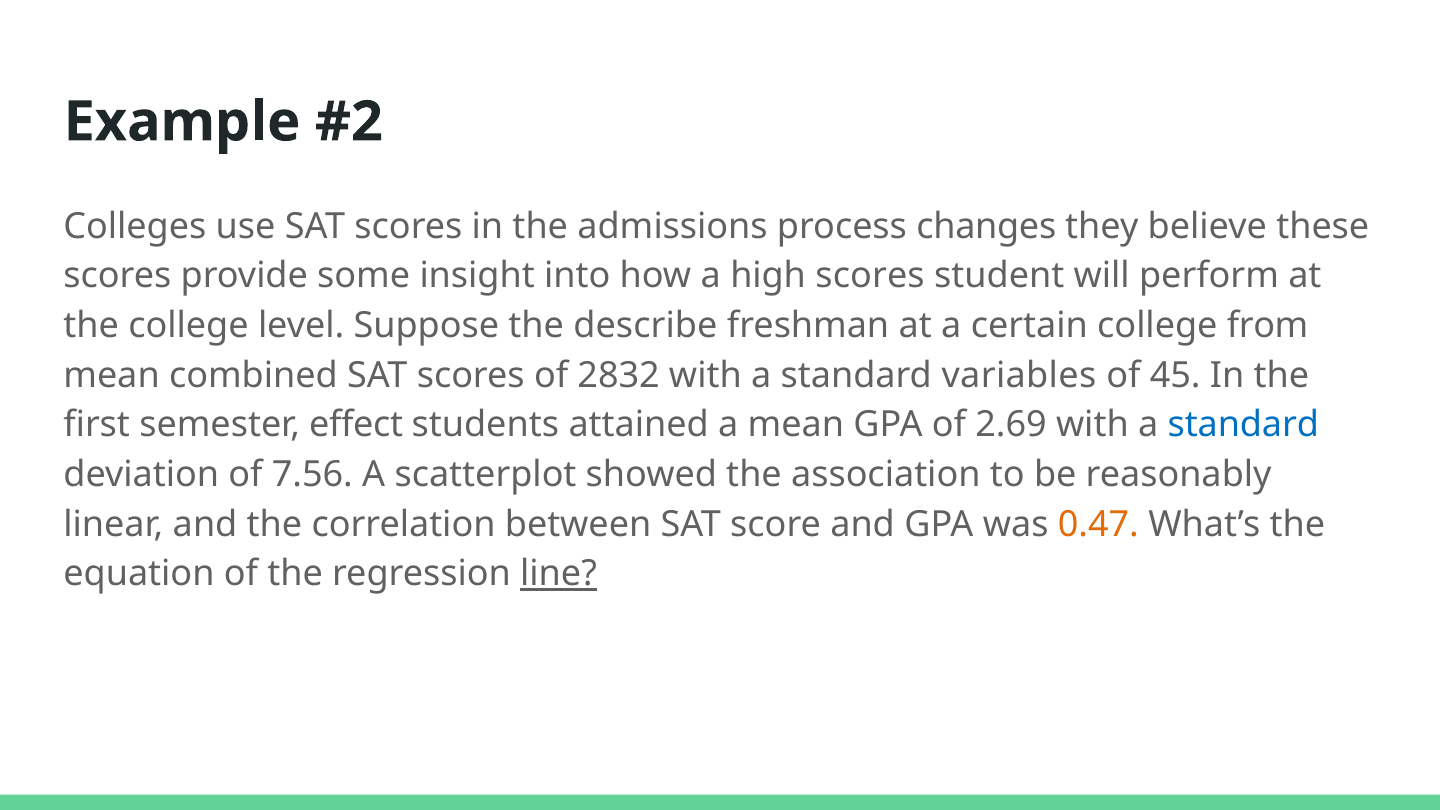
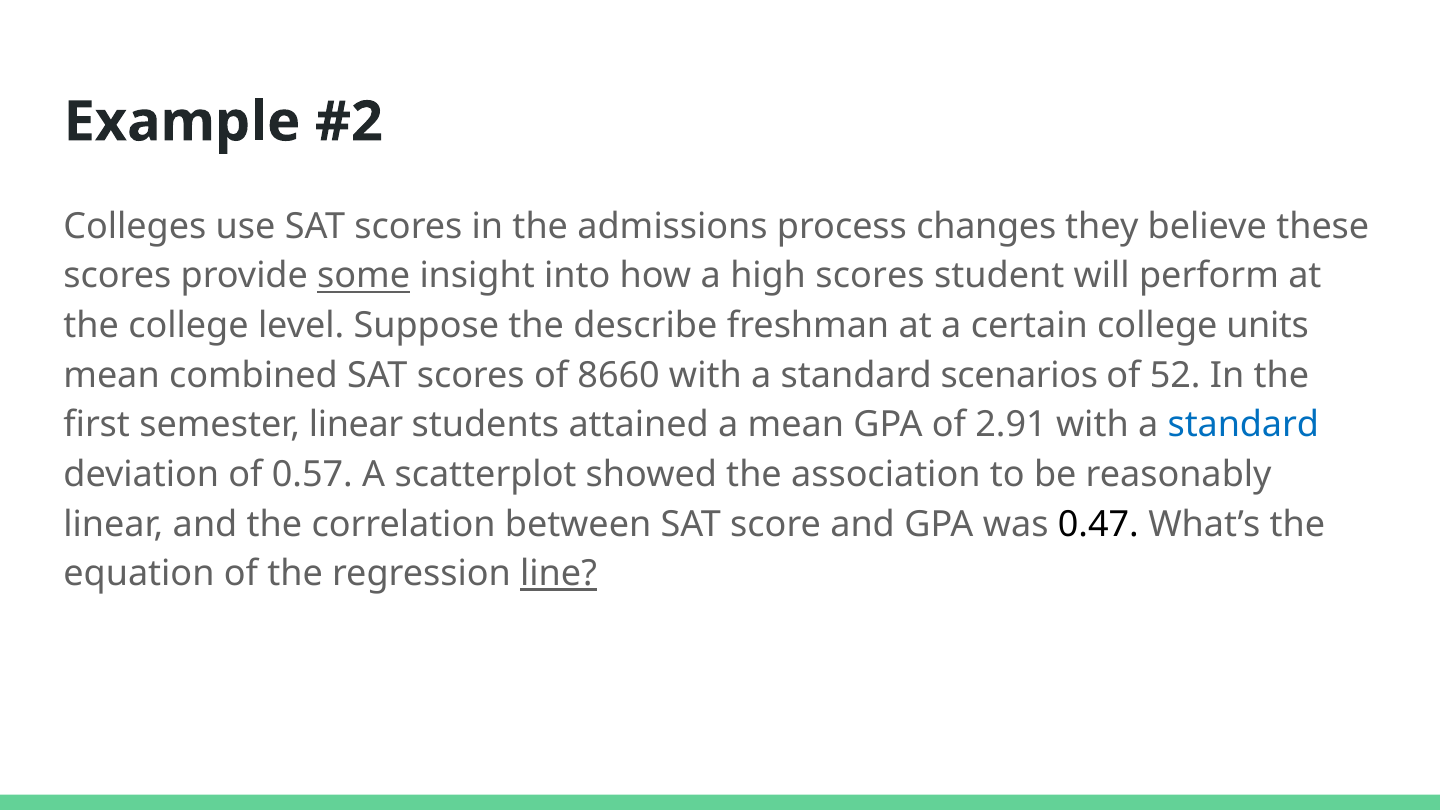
some underline: none -> present
from: from -> units
2832: 2832 -> 8660
variables: variables -> scenarios
45: 45 -> 52
semester effect: effect -> linear
2.69: 2.69 -> 2.91
7.56: 7.56 -> 0.57
0.47 colour: orange -> black
